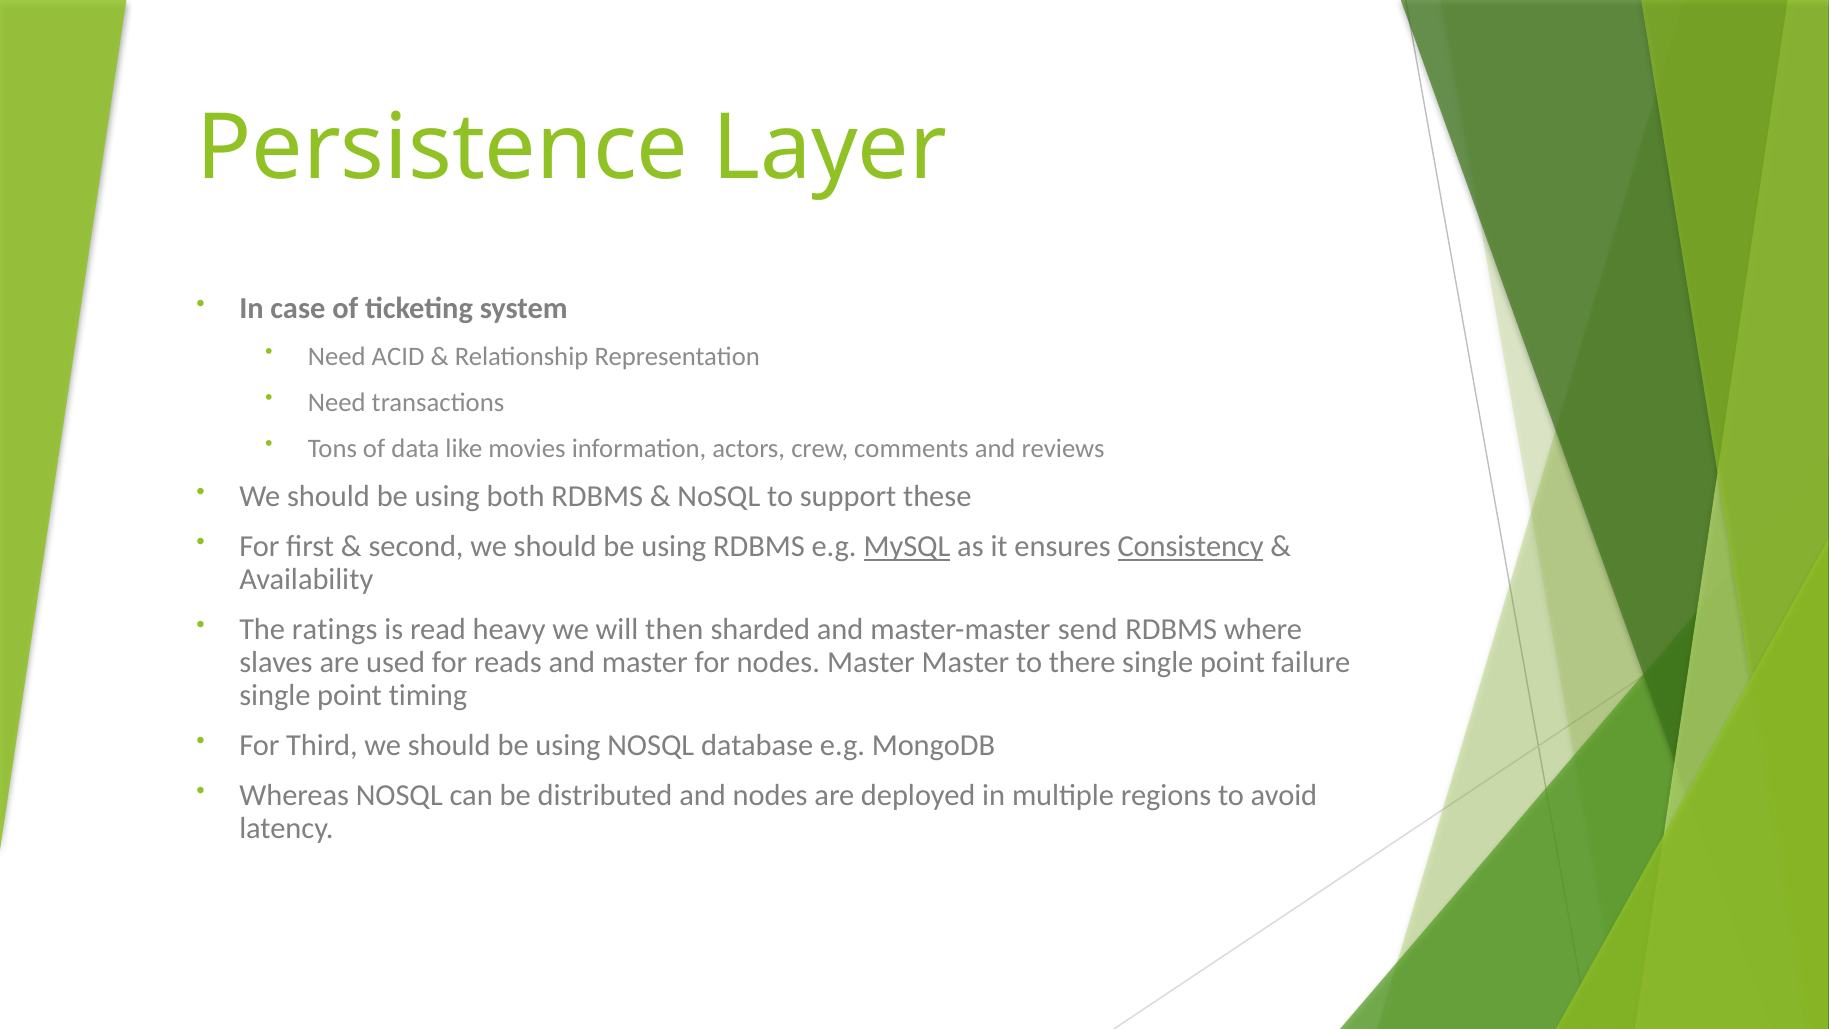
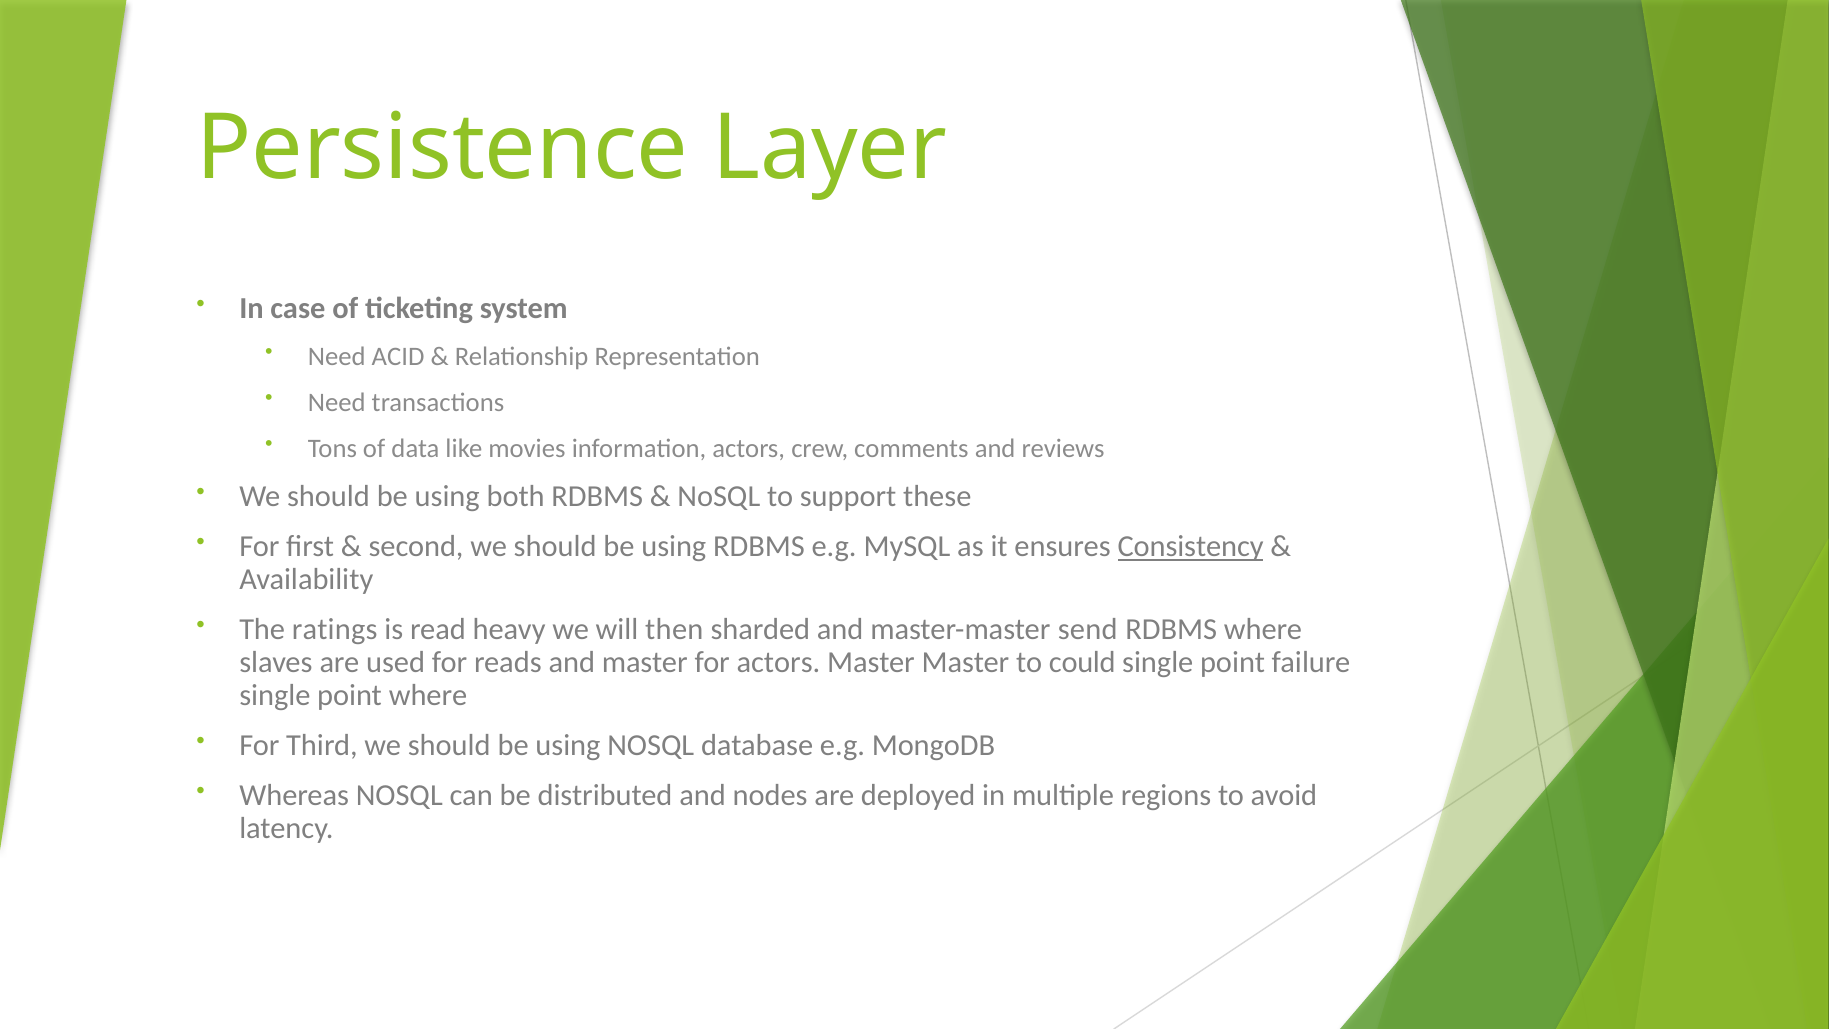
MySQL underline: present -> none
for nodes: nodes -> actors
there: there -> could
point timing: timing -> where
